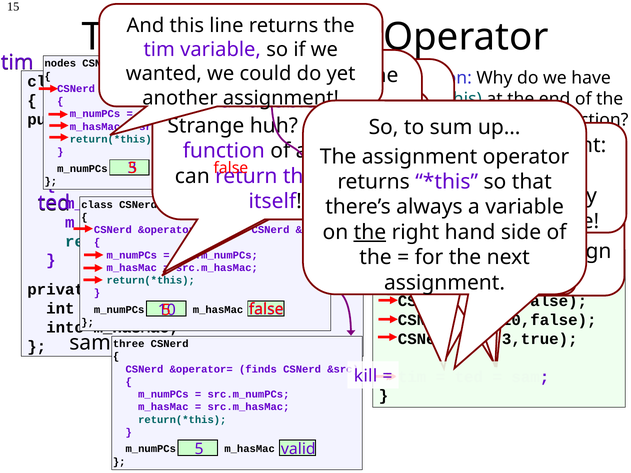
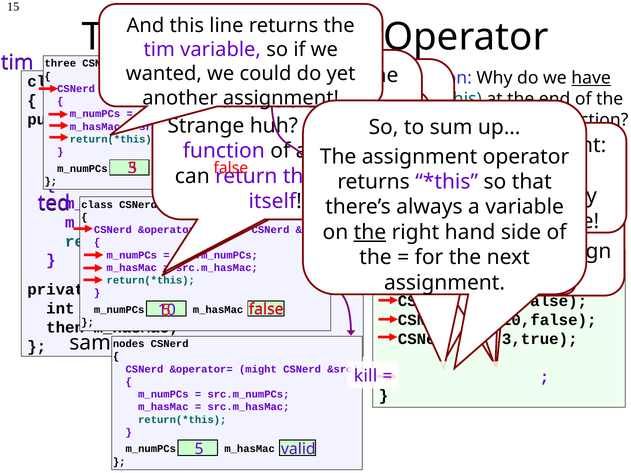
nodes: nodes -> three
have underline: none -> present
into at (65, 328): into -> then
three: three -> nodes
finds: finds -> might
